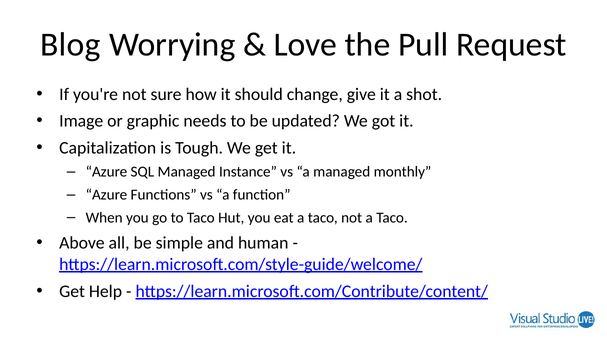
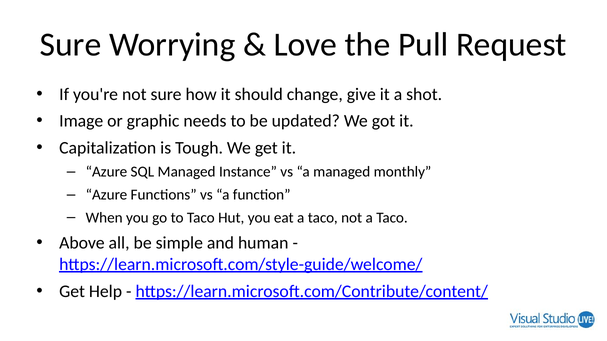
Blog at (70, 44): Blog -> Sure
